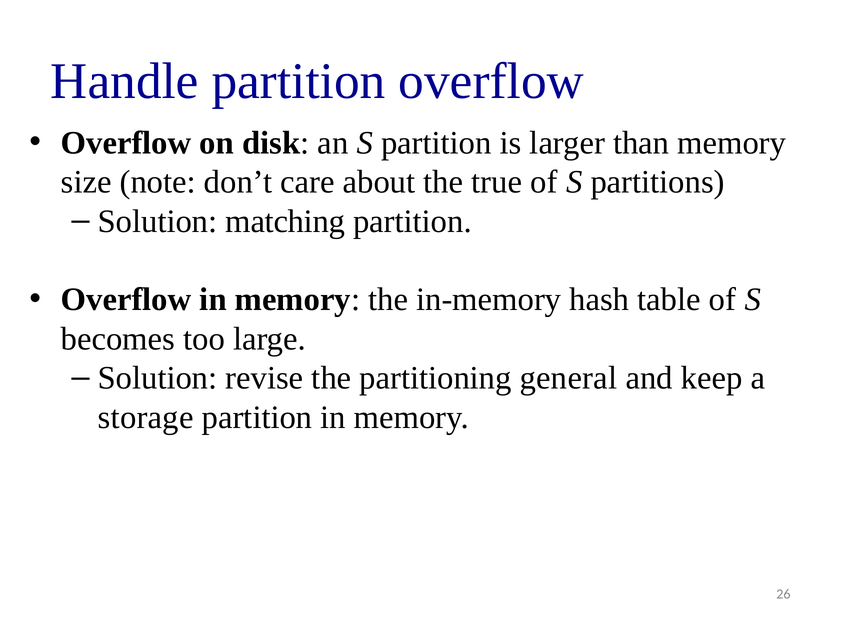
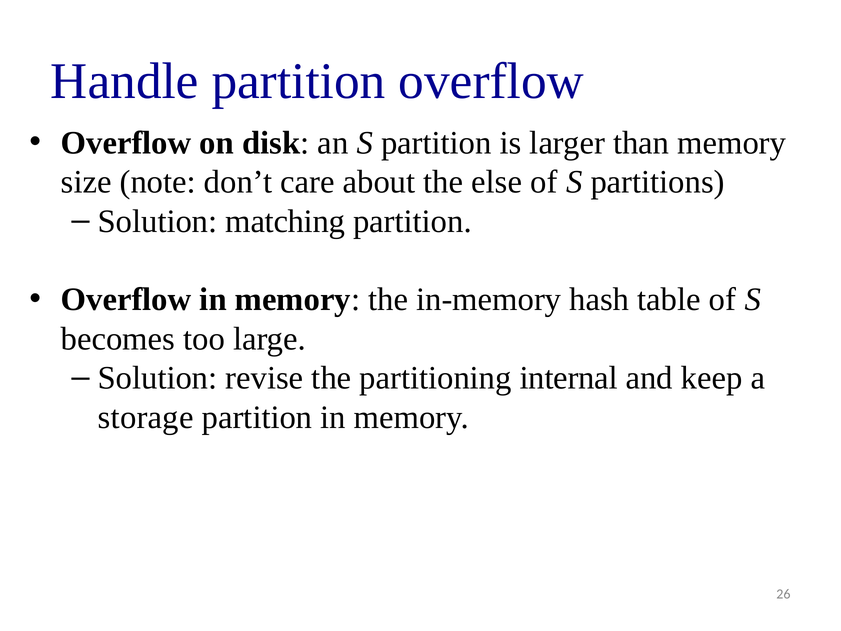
true: true -> else
general: general -> internal
